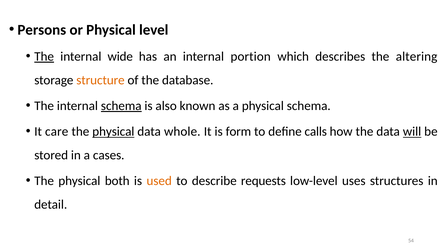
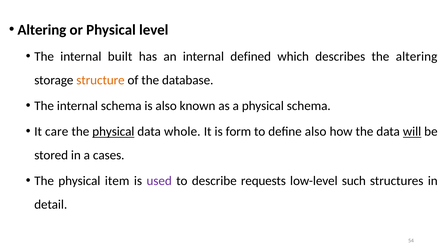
Persons at (42, 30): Persons -> Altering
The at (44, 57) underline: present -> none
wide: wide -> built
portion: portion -> defined
schema at (121, 106) underline: present -> none
define calls: calls -> also
both: both -> item
used colour: orange -> purple
uses: uses -> such
